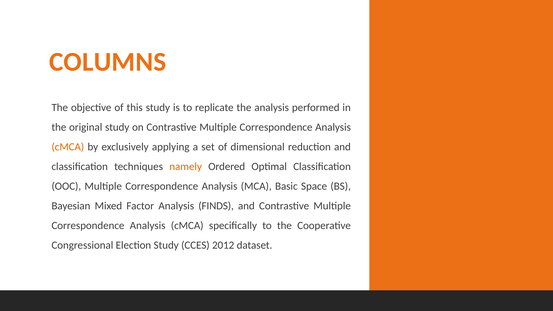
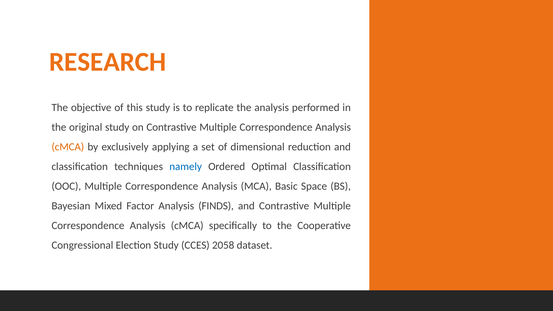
COLUMNS: COLUMNS -> RESEARCH
namely colour: orange -> blue
2012: 2012 -> 2058
